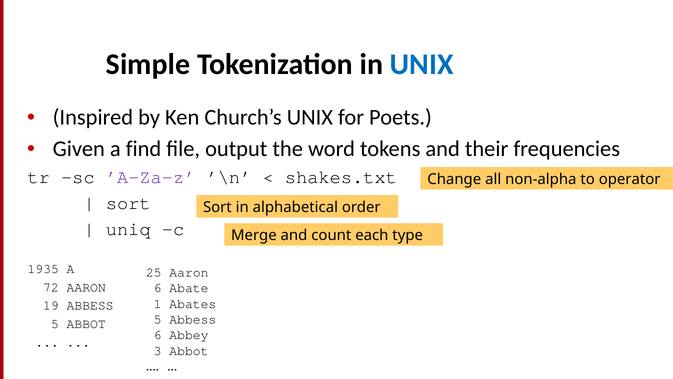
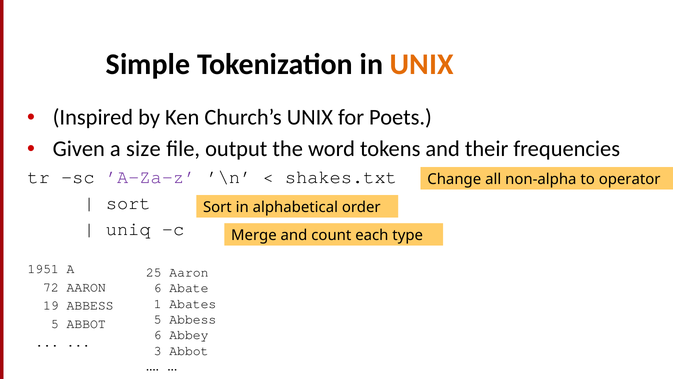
UNIX at (422, 64) colour: blue -> orange
find: find -> size
1935: 1935 -> 1951
